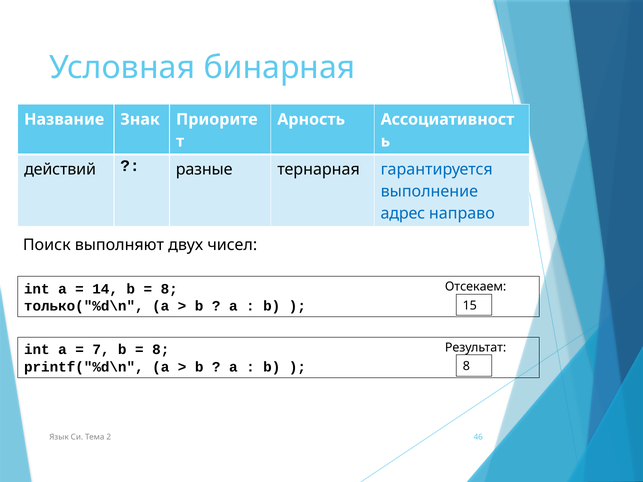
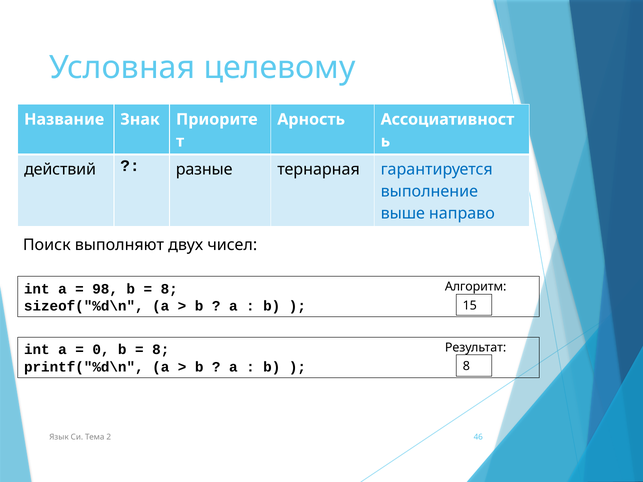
бинарная: бинарная -> целевому
адрес: адрес -> выше
Отсекаем: Отсекаем -> Алгоритм
14: 14 -> 98
только("%d\n: только("%d\n -> sizeof("%d\n
7: 7 -> 0
